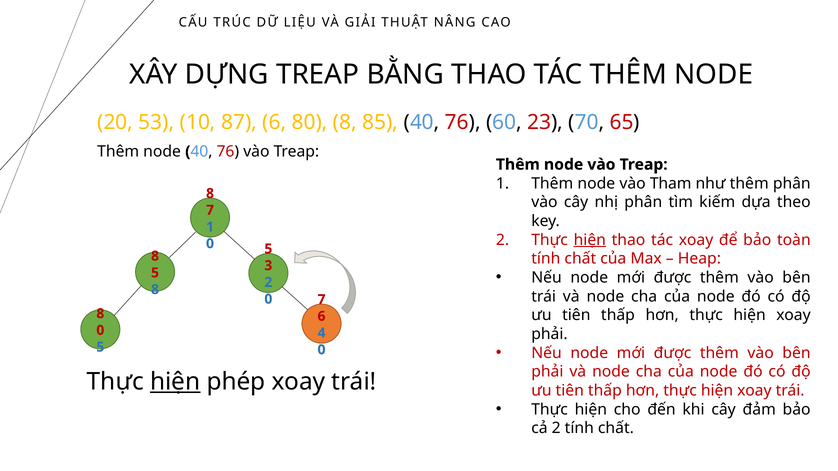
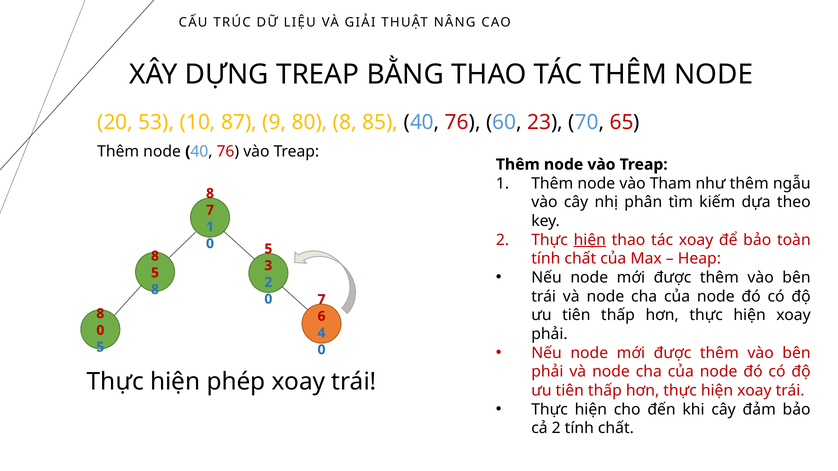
87 6: 6 -> 9
thêm phân: phân -> ngẫu
hiện at (175, 382) underline: present -> none
